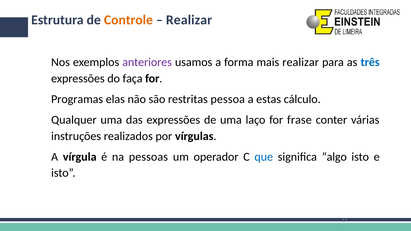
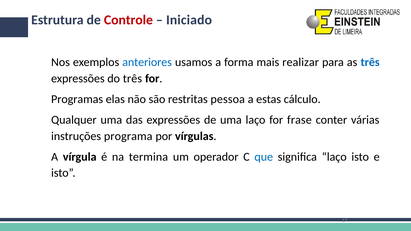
Controle colour: orange -> red
Realizar at (189, 20): Realizar -> Iniciado
anteriores colour: purple -> blue
do faça: faça -> três
realizados: realizados -> programa
pessoas: pessoas -> termina
significa algo: algo -> laço
